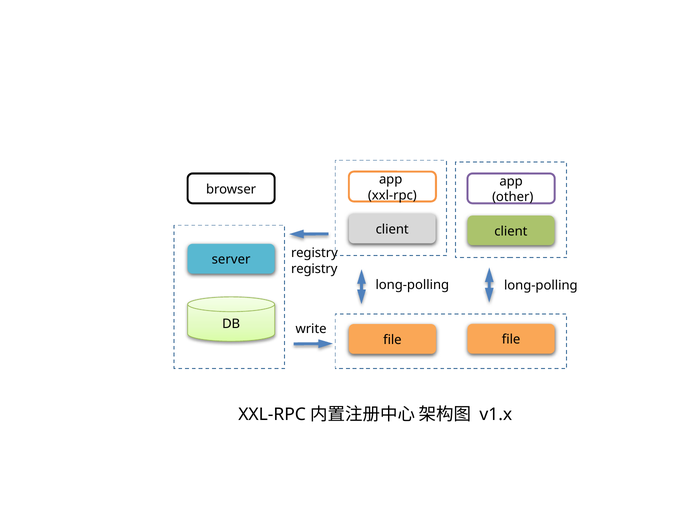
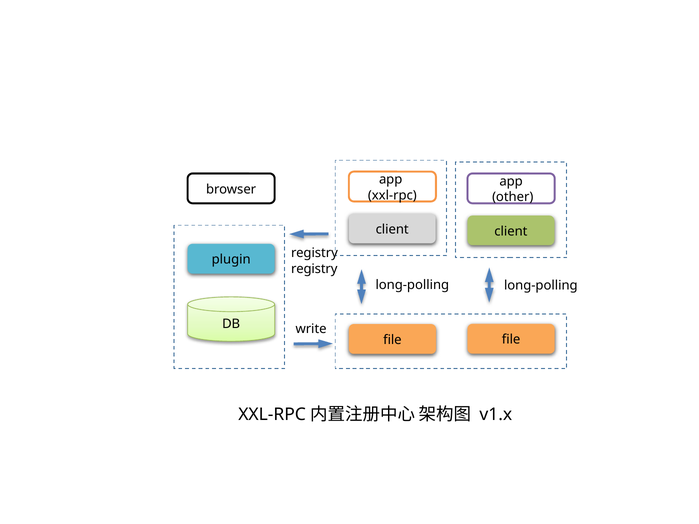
server: server -> plugin
